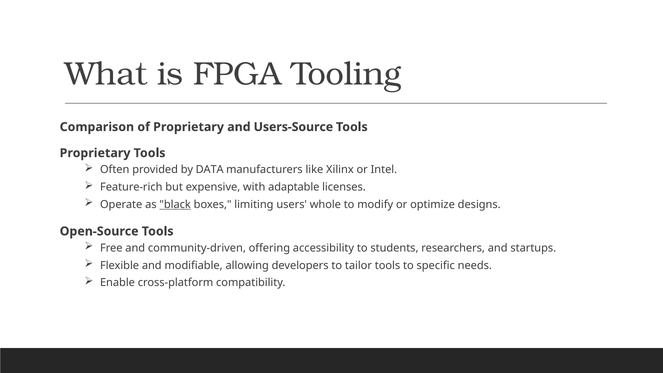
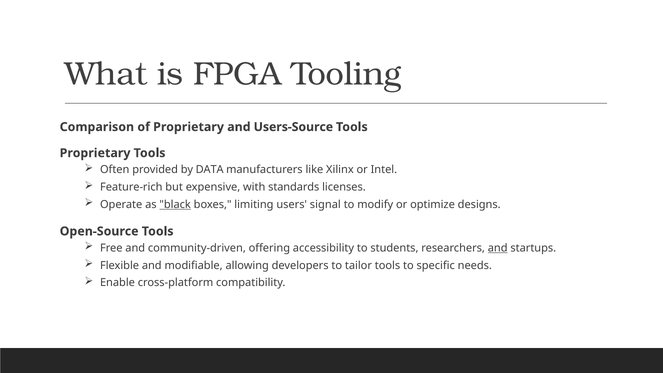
adaptable: adaptable -> standards
whole: whole -> signal
and at (498, 248) underline: none -> present
